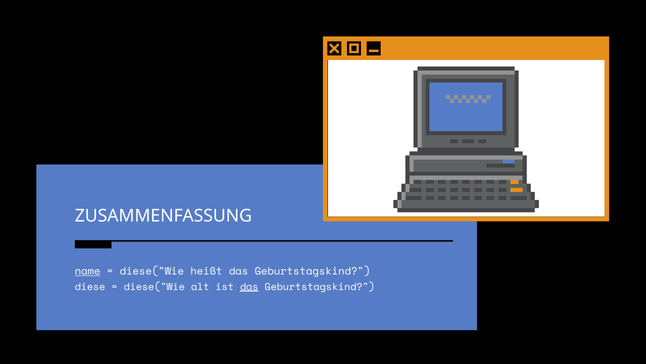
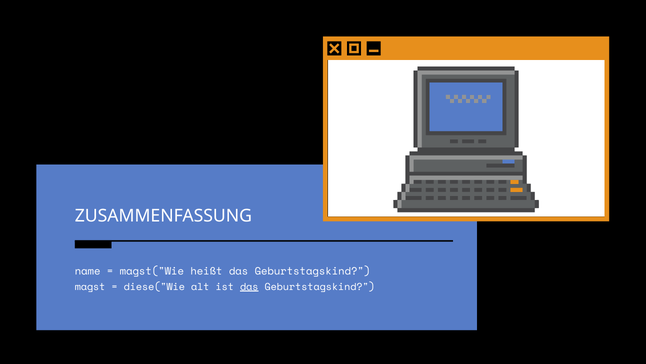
name underline: present -> none
diese("Wie at (152, 271): diese("Wie -> magst("Wie
diese: diese -> magst
